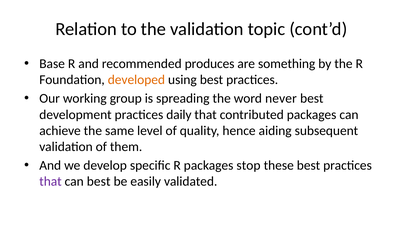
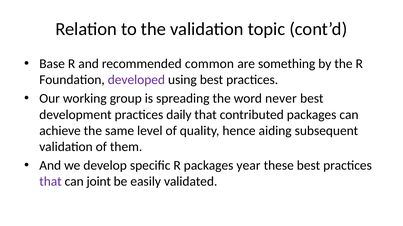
produces: produces -> common
developed colour: orange -> purple
stop: stop -> year
can best: best -> joint
